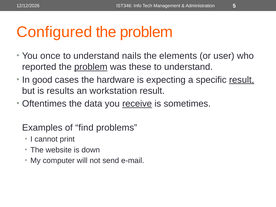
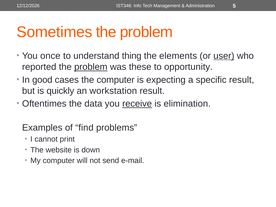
Configured: Configured -> Sometimes
nails: nails -> thing
user underline: none -> present
understand at (188, 67): understand -> opportunity
the hardware: hardware -> computer
result at (242, 80) underline: present -> none
results: results -> quickly
sometimes: sometimes -> elimination
